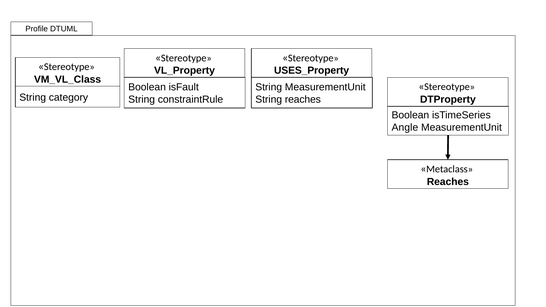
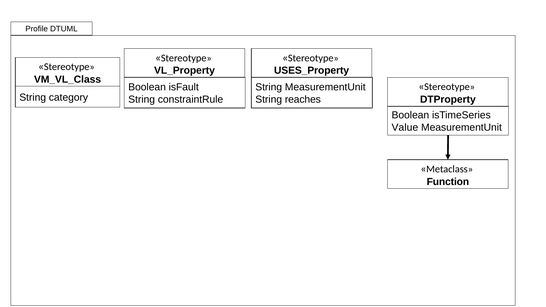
Angle: Angle -> Value
Reaches at (448, 182): Reaches -> Function
